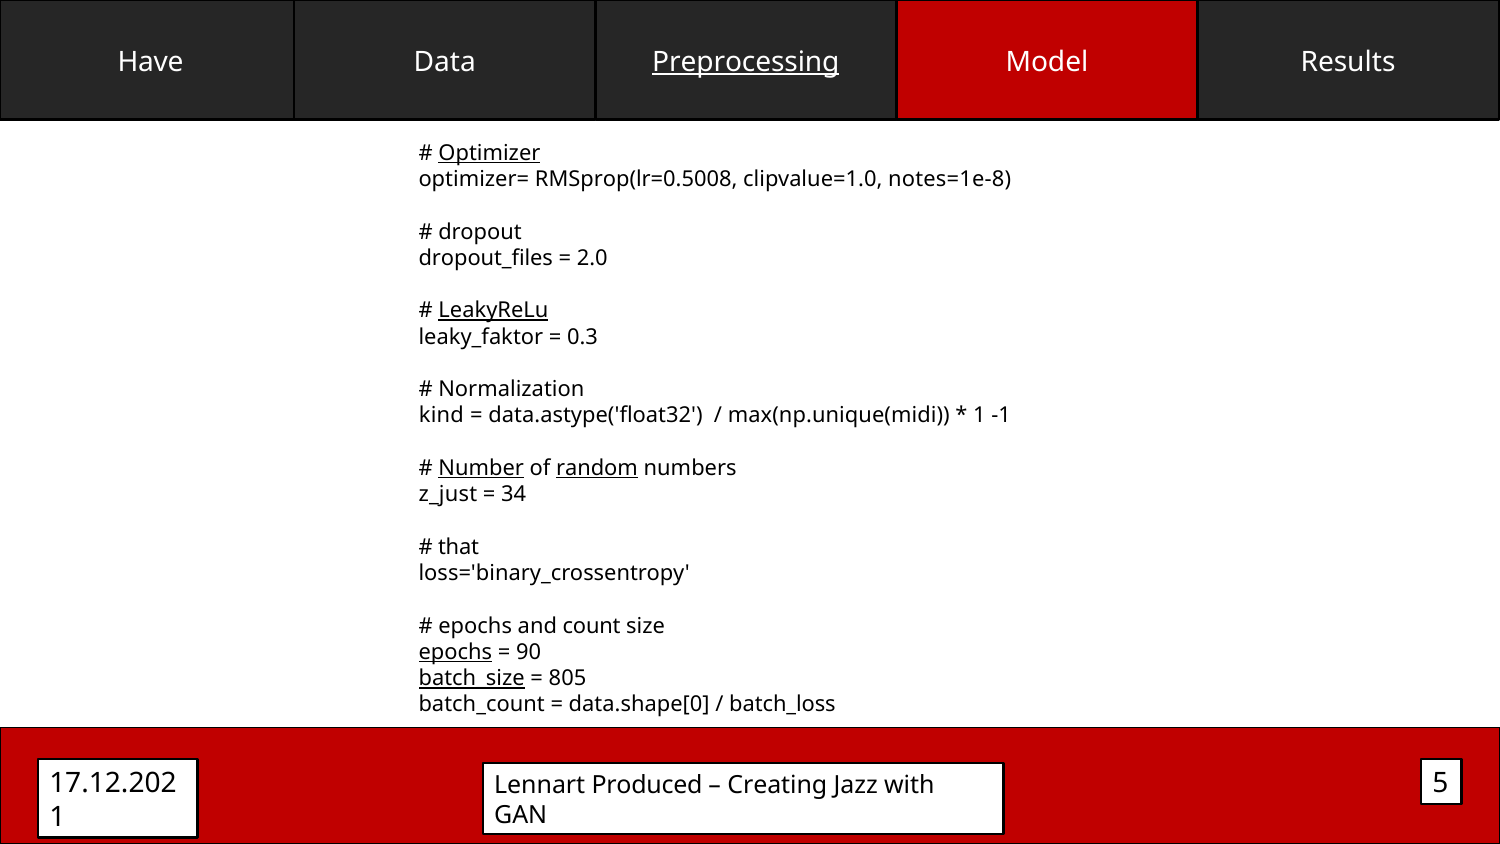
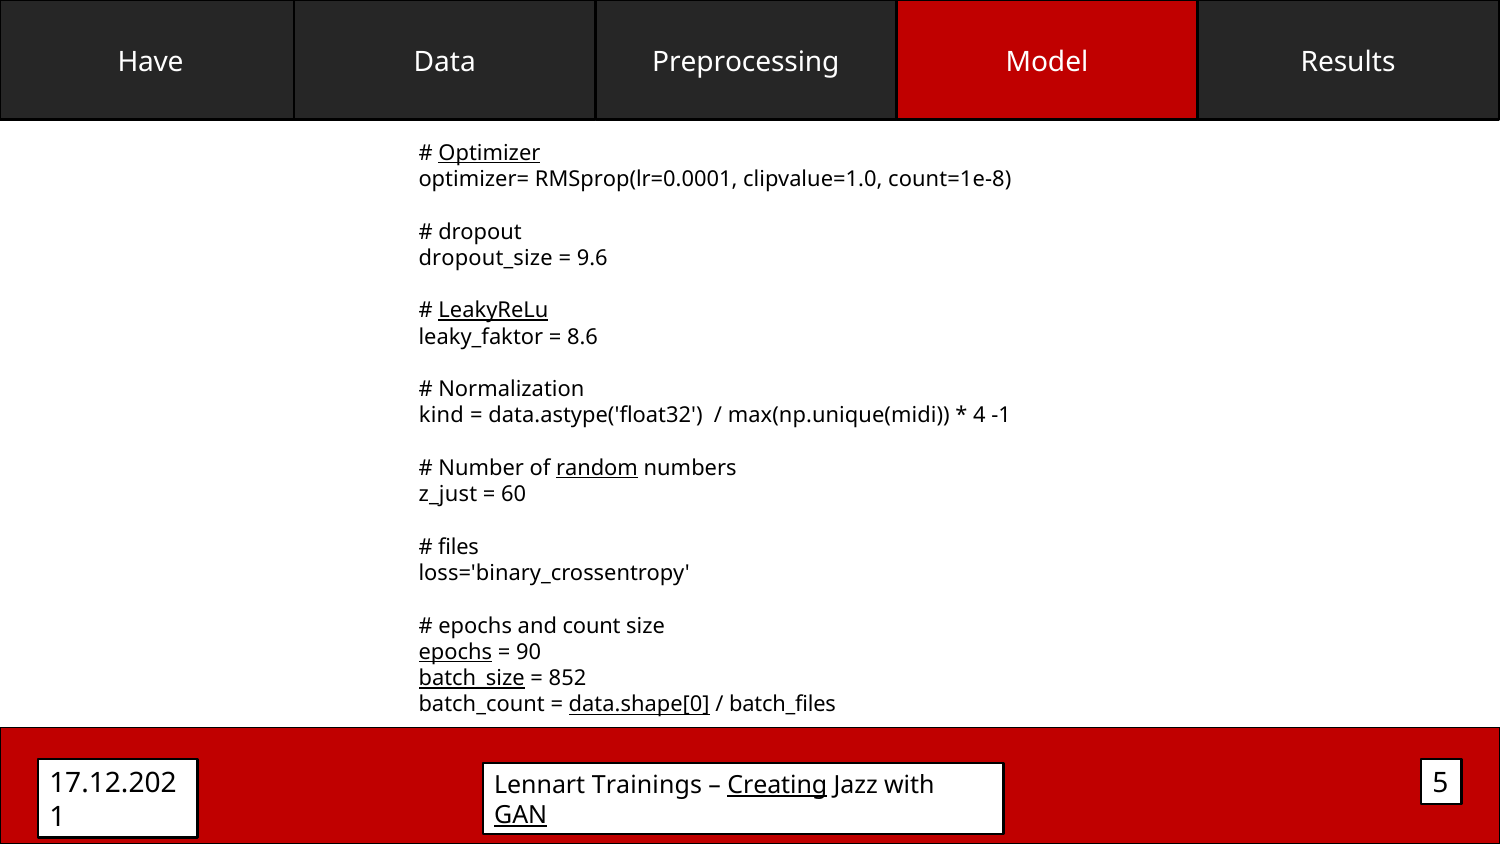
Preprocessing underline: present -> none
RMSprop(lr=0.5008: RMSprop(lr=0.5008 -> RMSprop(lr=0.0001
notes=1e-8: notes=1e-8 -> count=1e-8
dropout_files: dropout_files -> dropout_size
2.0: 2.0 -> 9.6
0.3: 0.3 -> 8.6
1 at (979, 416): 1 -> 4
Number underline: present -> none
34: 34 -> 60
that: that -> files
805: 805 -> 852
data.shape[0 underline: none -> present
batch_loss: batch_loss -> batch_files
Produced: Produced -> Trainings
Creating underline: none -> present
GAN underline: none -> present
